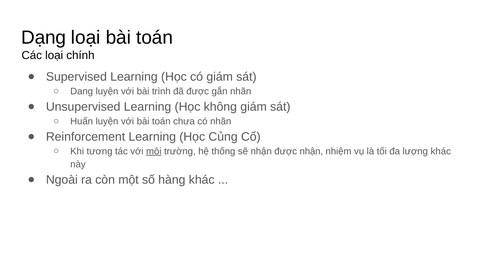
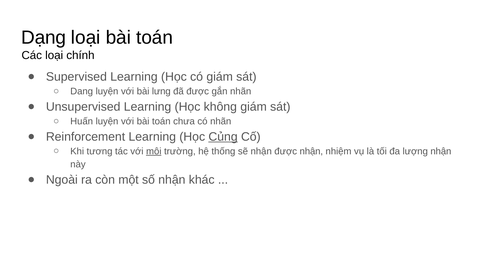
trình: trình -> lưng
Củng underline: none -> present
lượng khác: khác -> nhận
số hàng: hàng -> nhận
